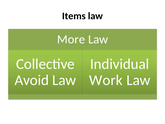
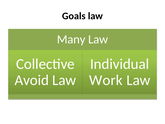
Items: Items -> Goals
More: More -> Many
